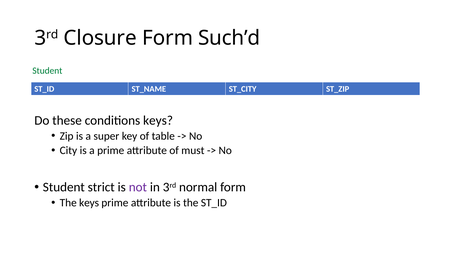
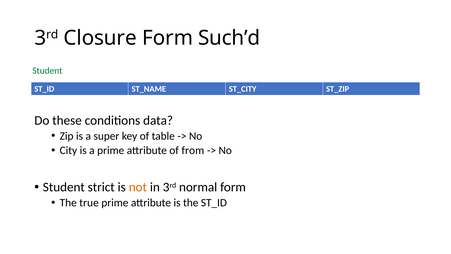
conditions keys: keys -> data
must: must -> from
not colour: purple -> orange
The keys: keys -> true
